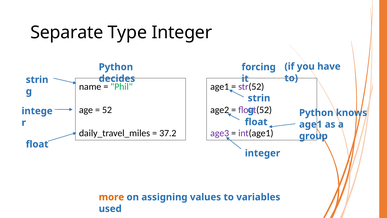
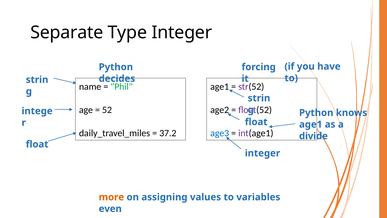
age3 colour: purple -> blue
group: group -> divide
used: used -> even
